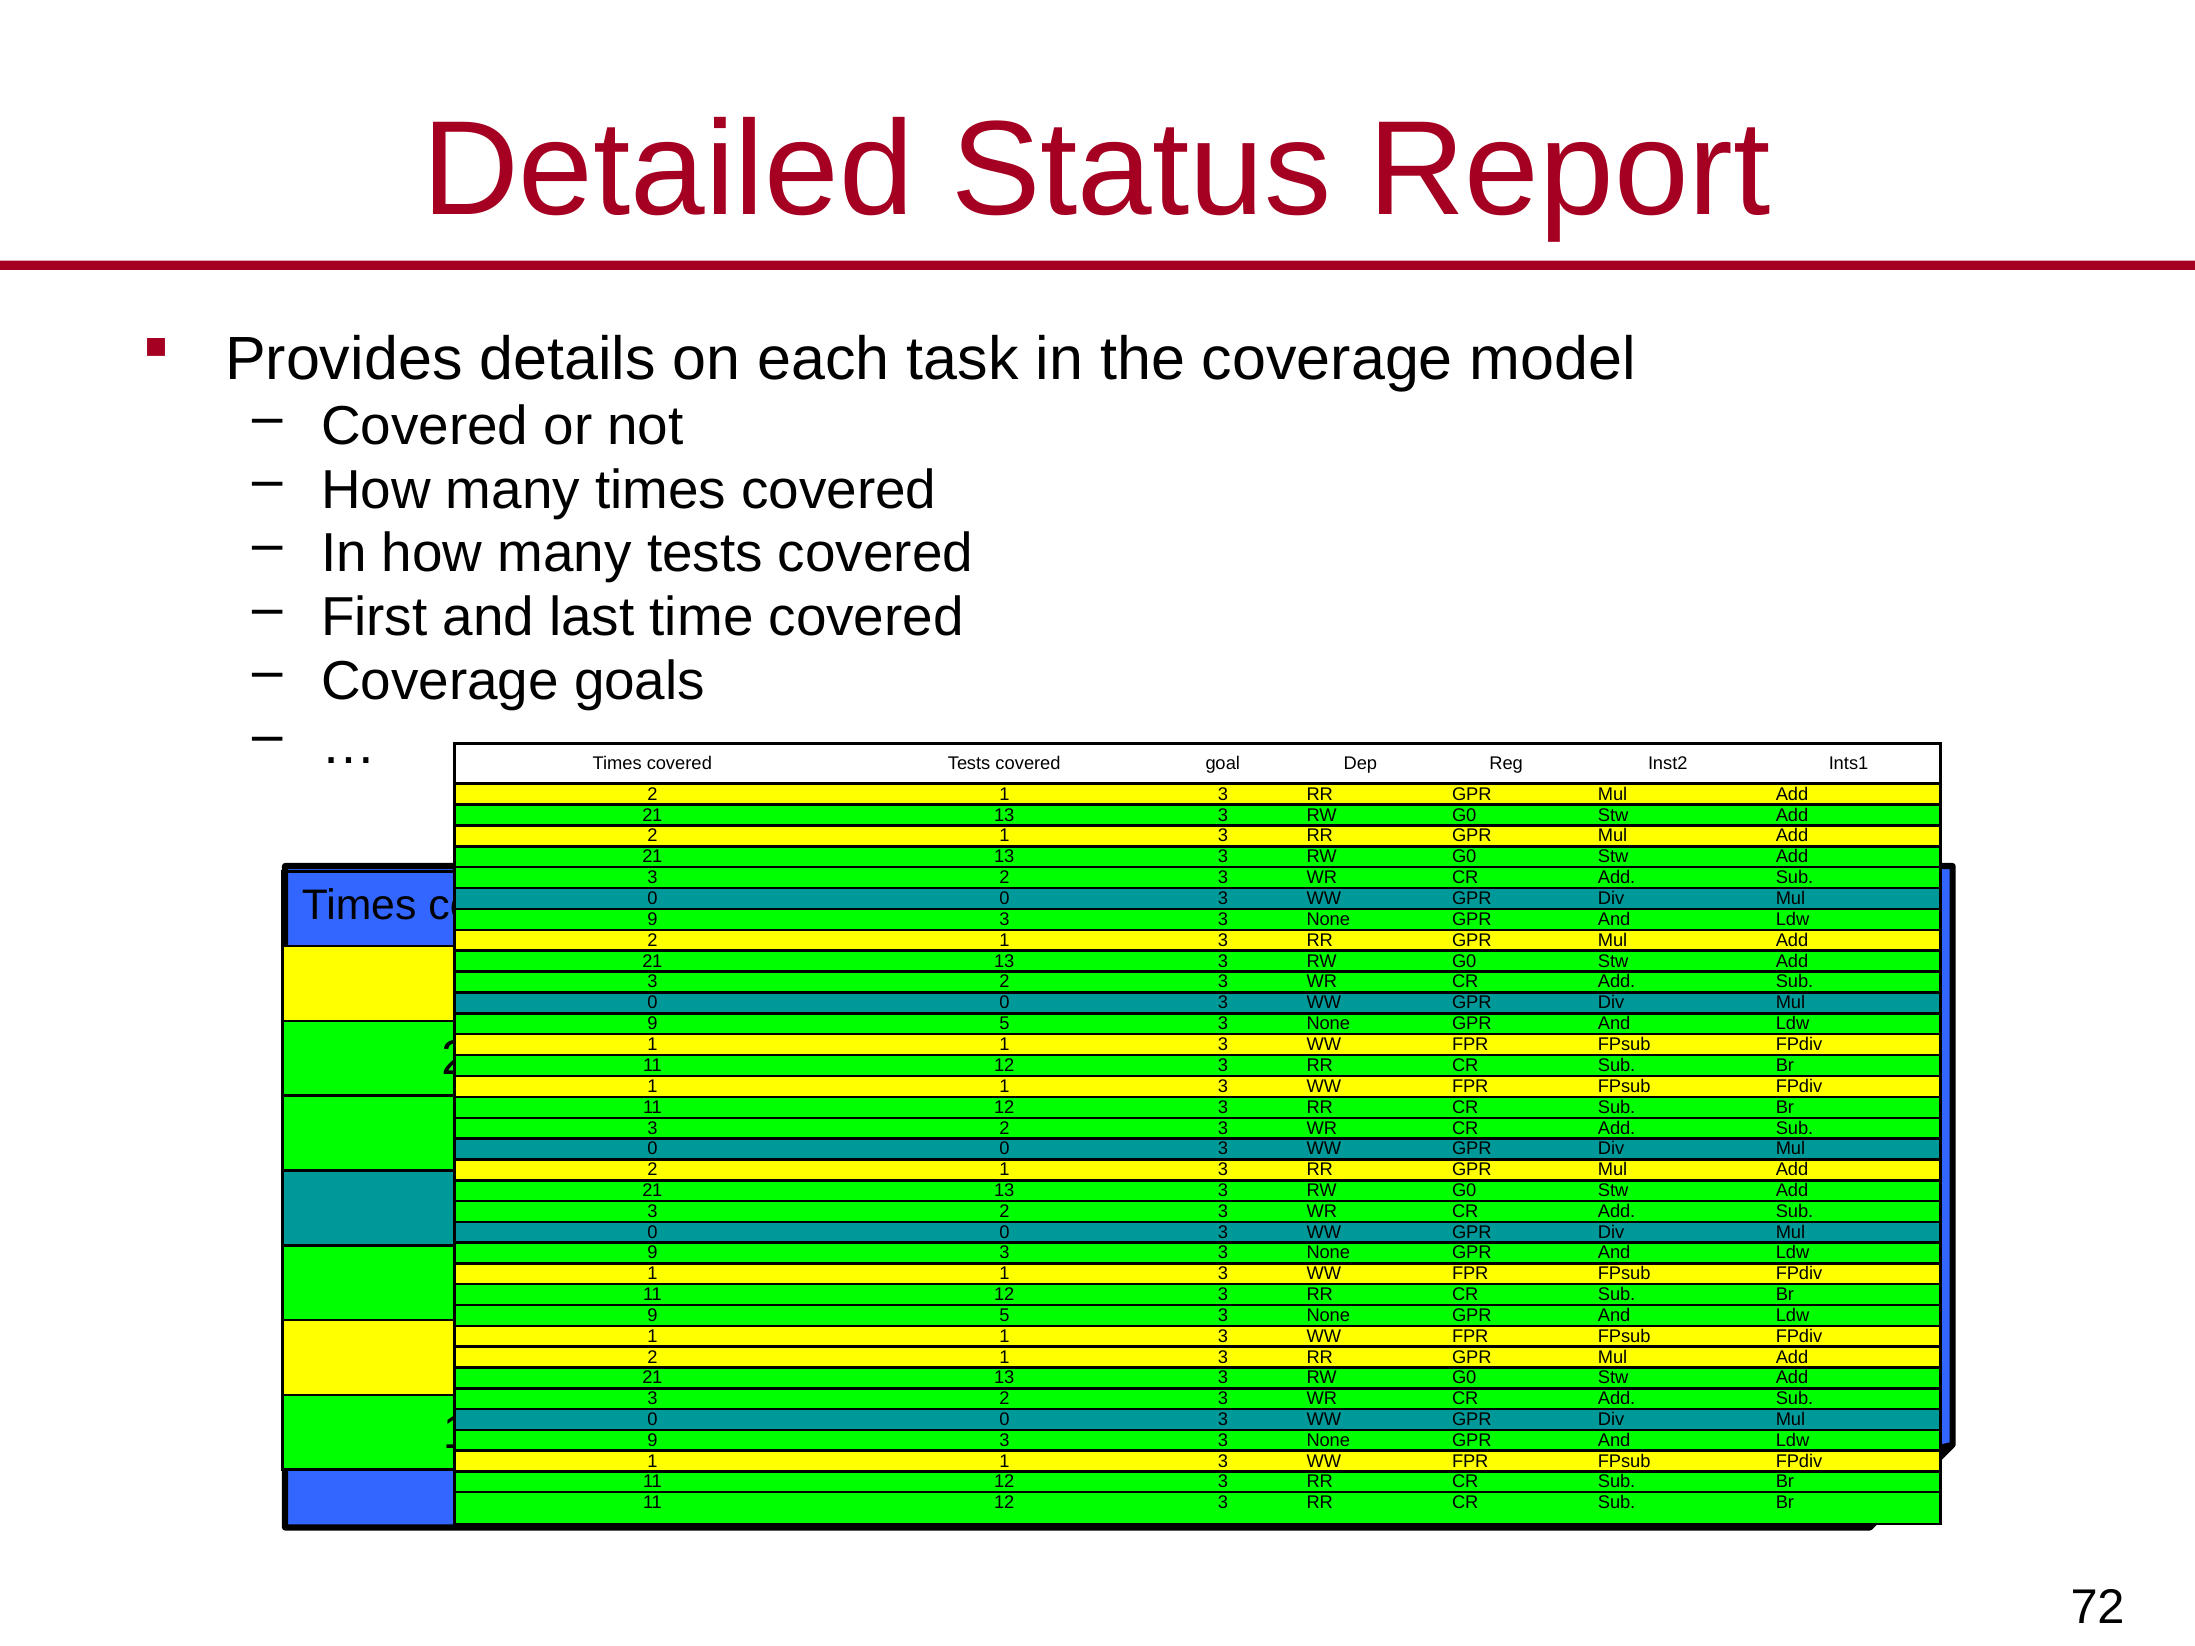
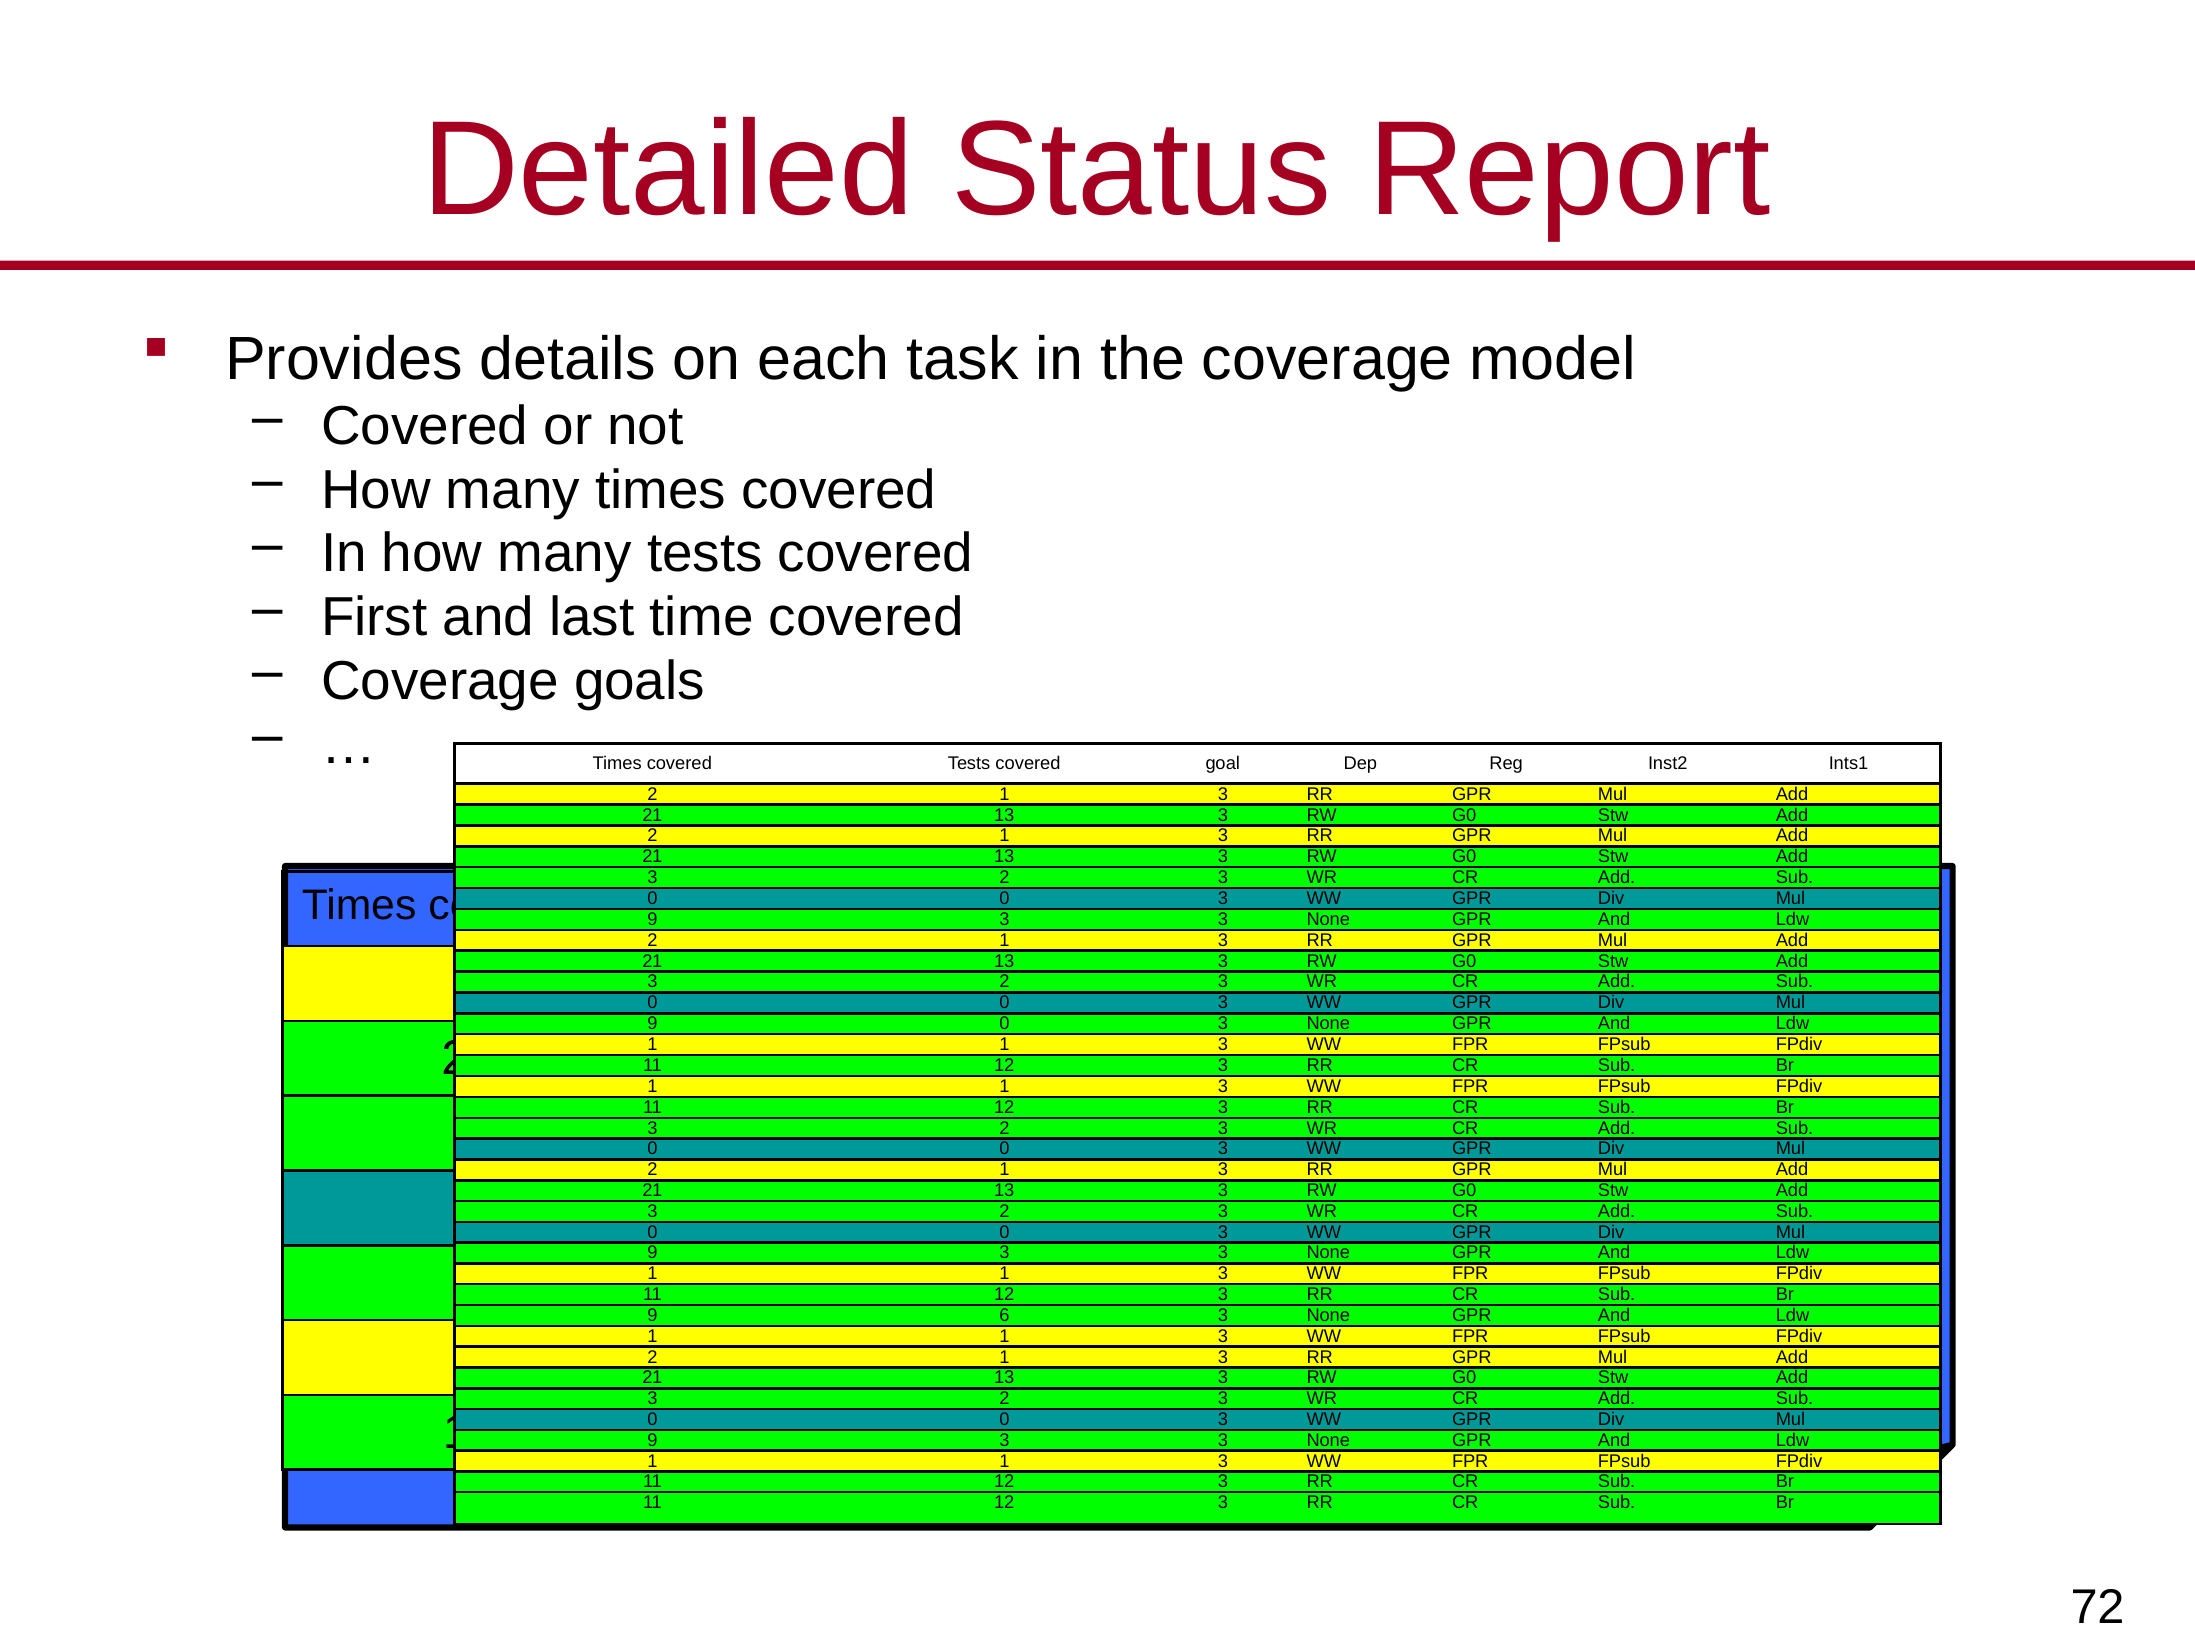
5 at (1004, 1024): 5 -> 0
5 at (1004, 1316): 5 -> 6
